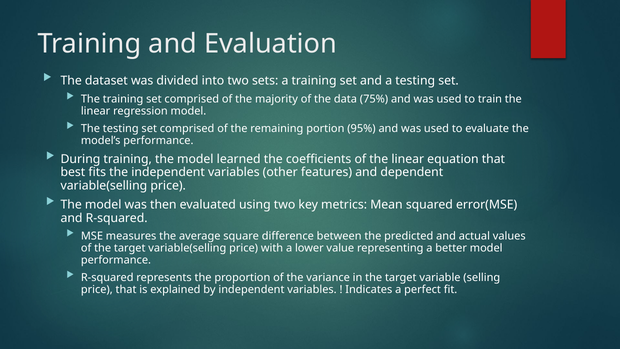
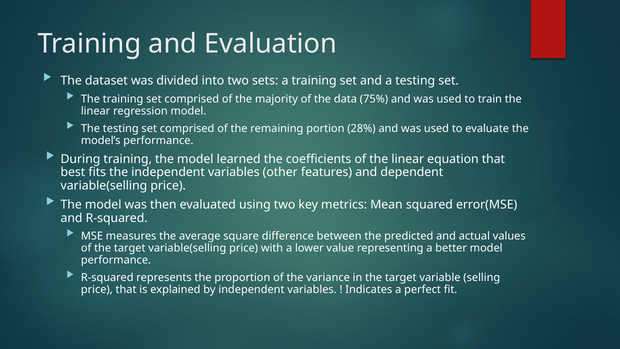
95%: 95% -> 28%
